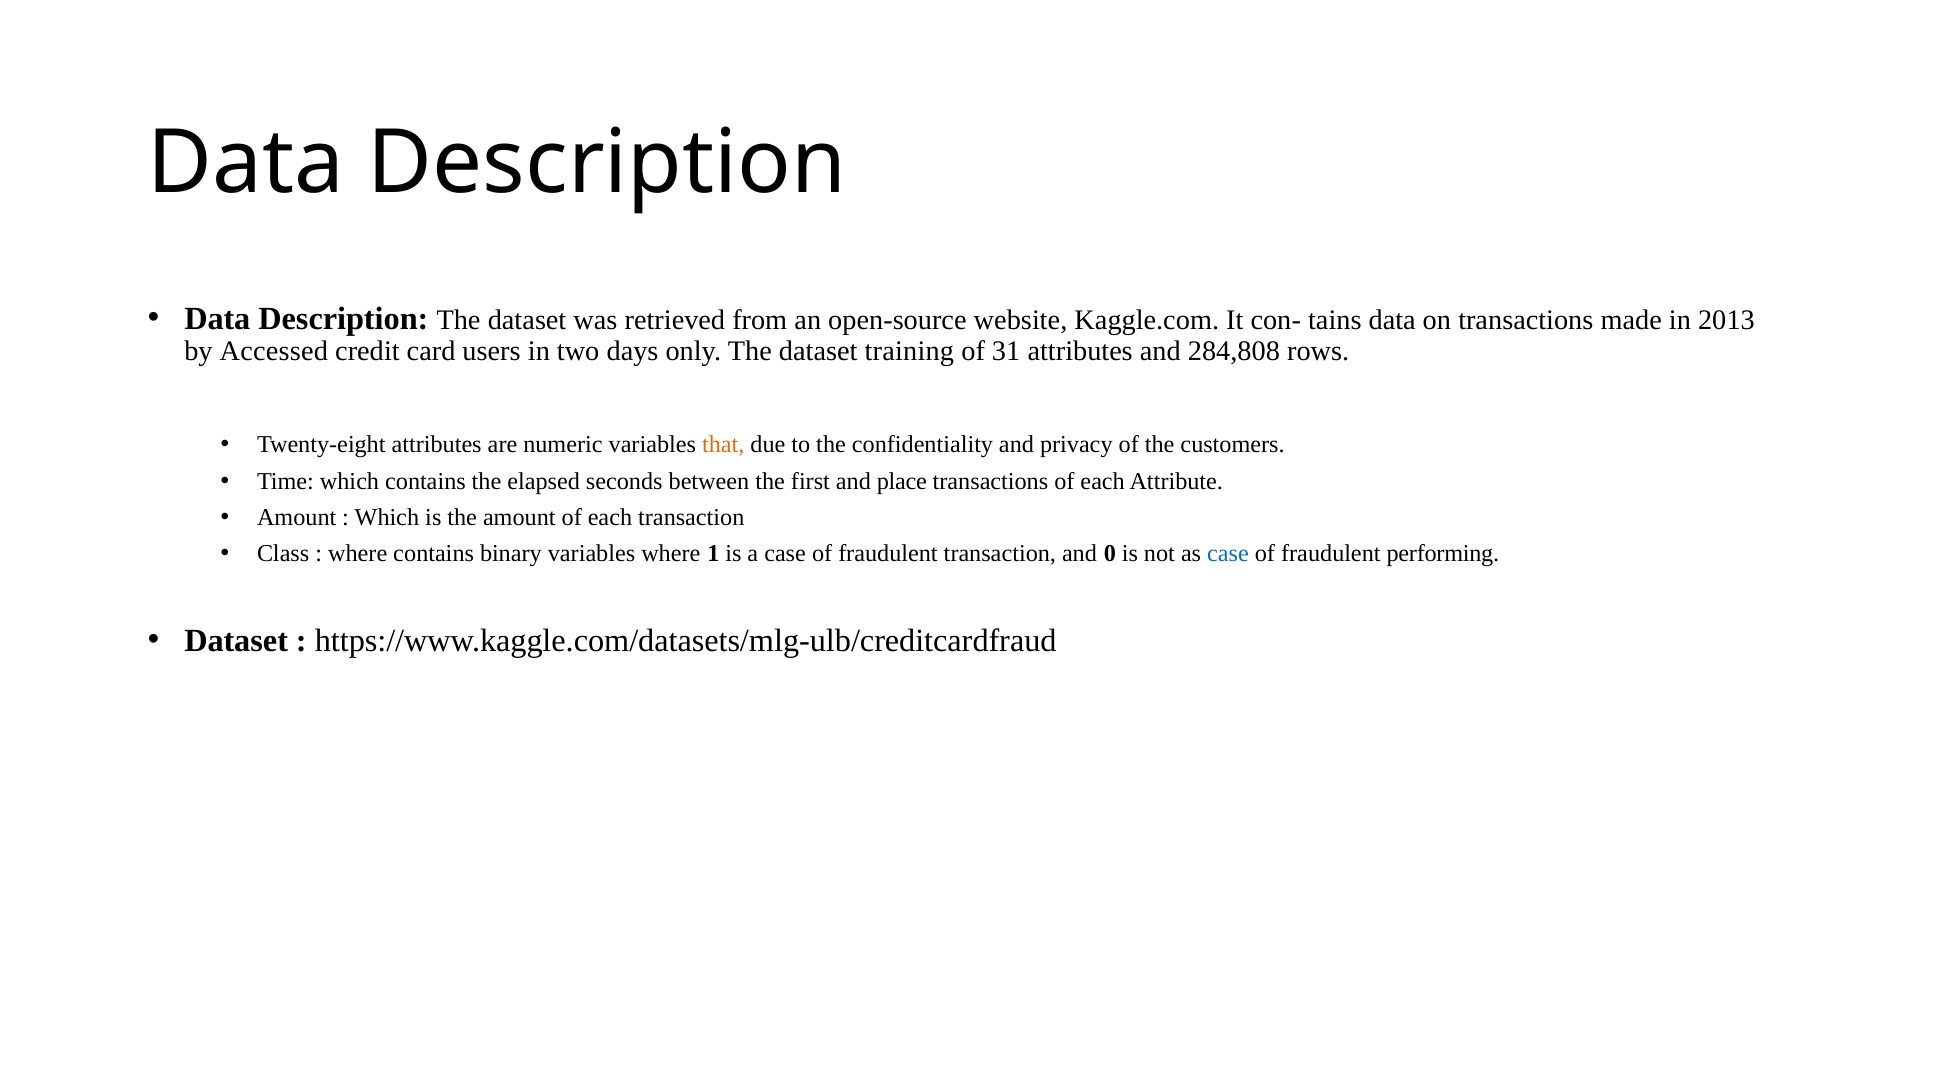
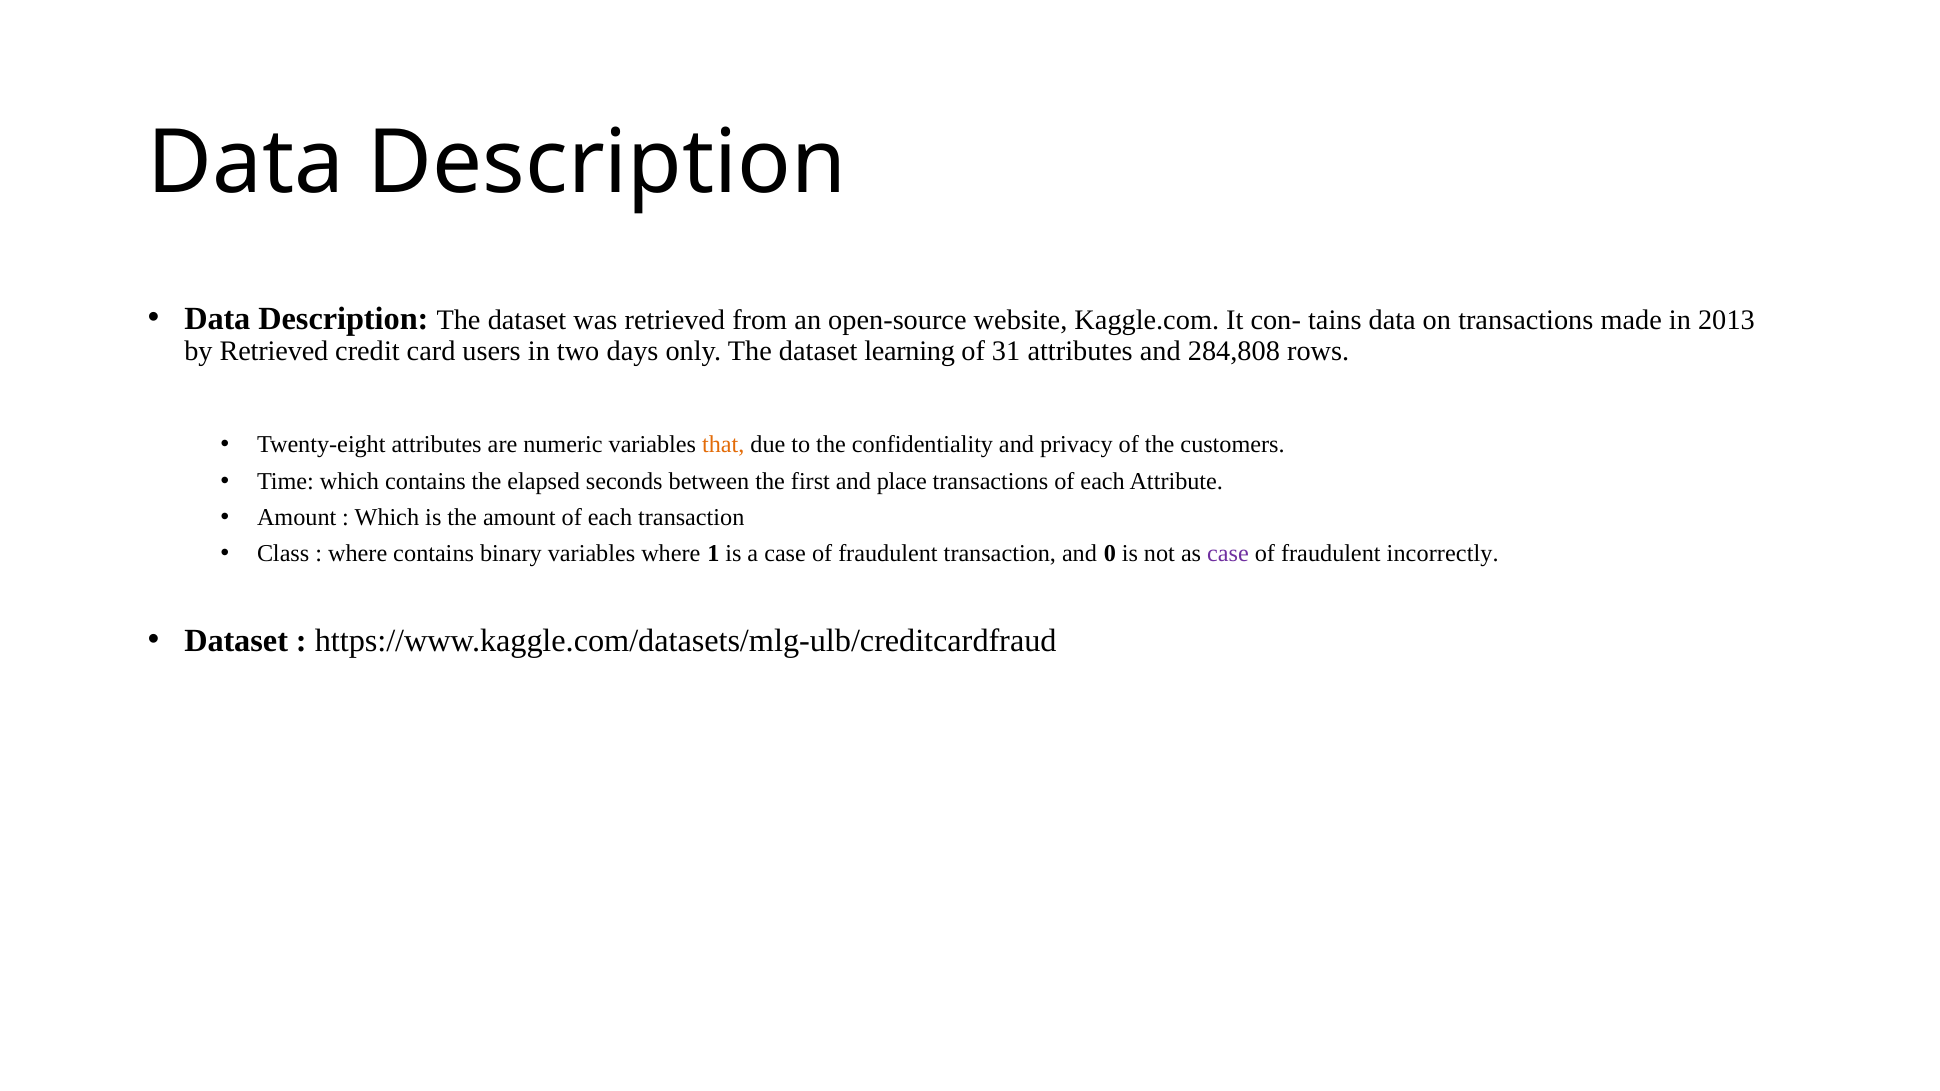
by Accessed: Accessed -> Retrieved
training: training -> learning
case at (1228, 554) colour: blue -> purple
performing: performing -> incorrectly
